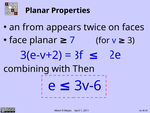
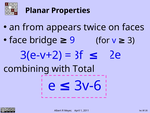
face planar: planar -> bridge
7: 7 -> 9
with Then: Then -> Total
